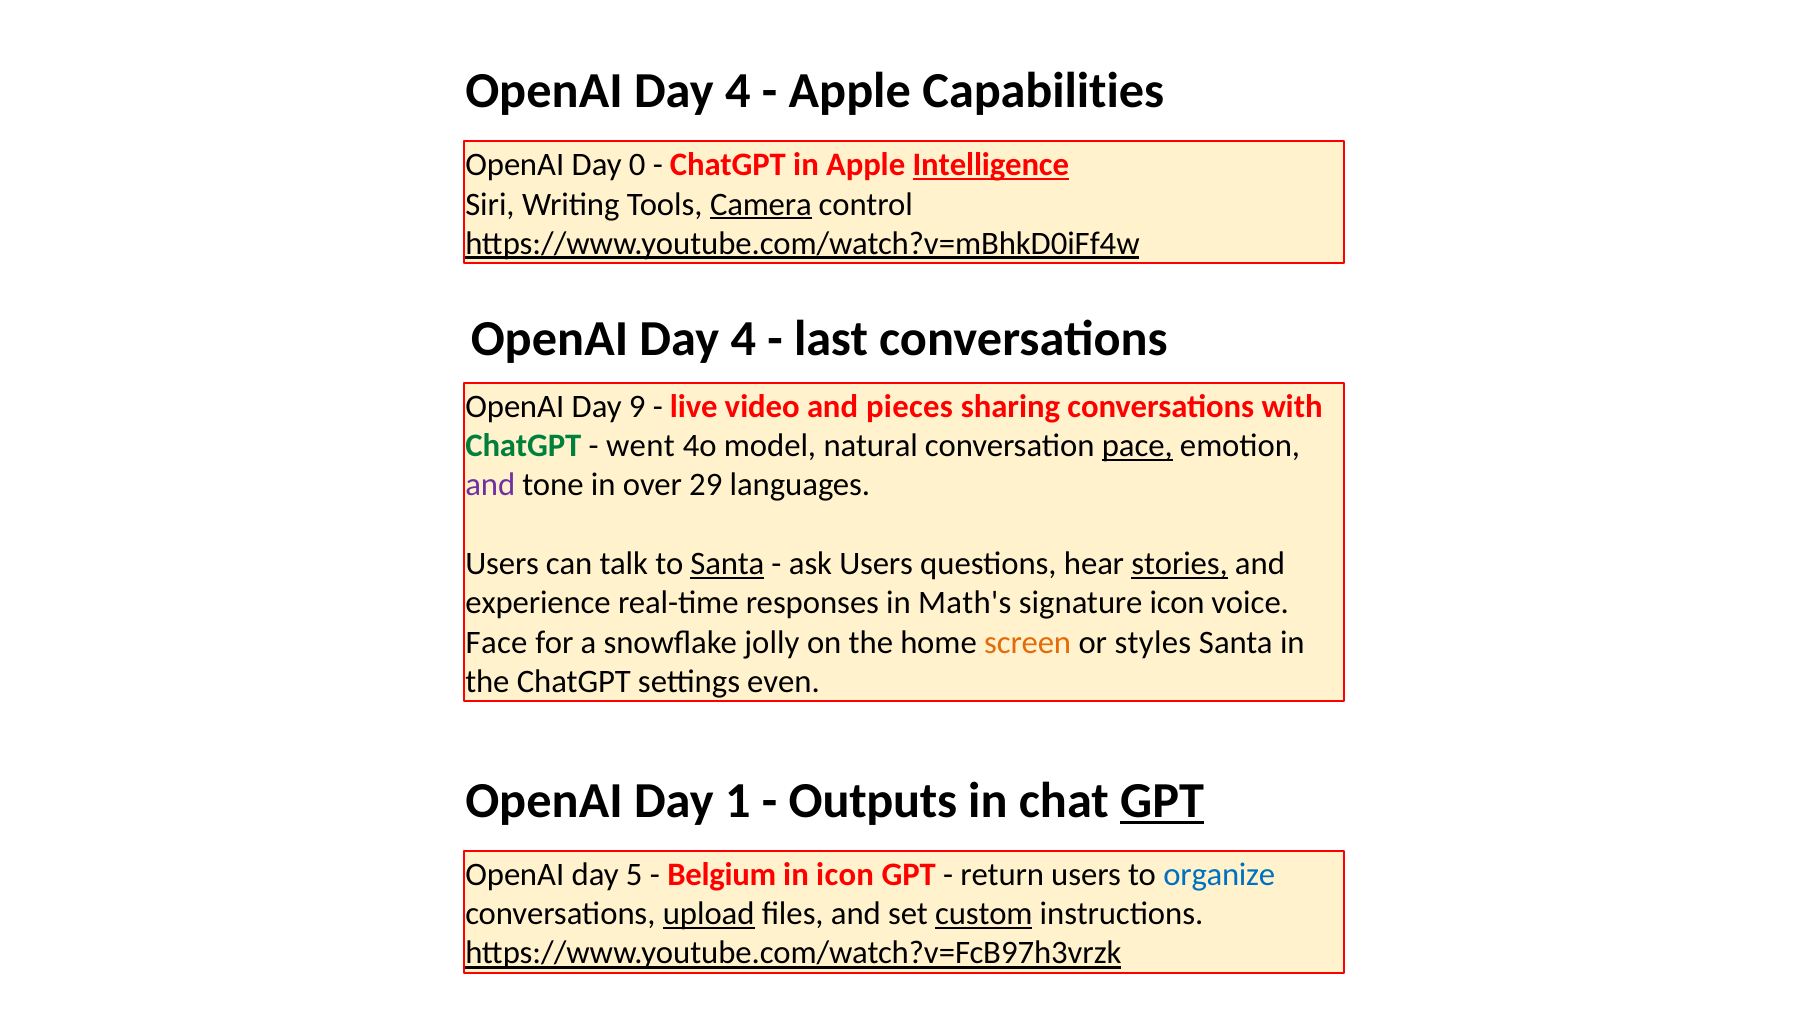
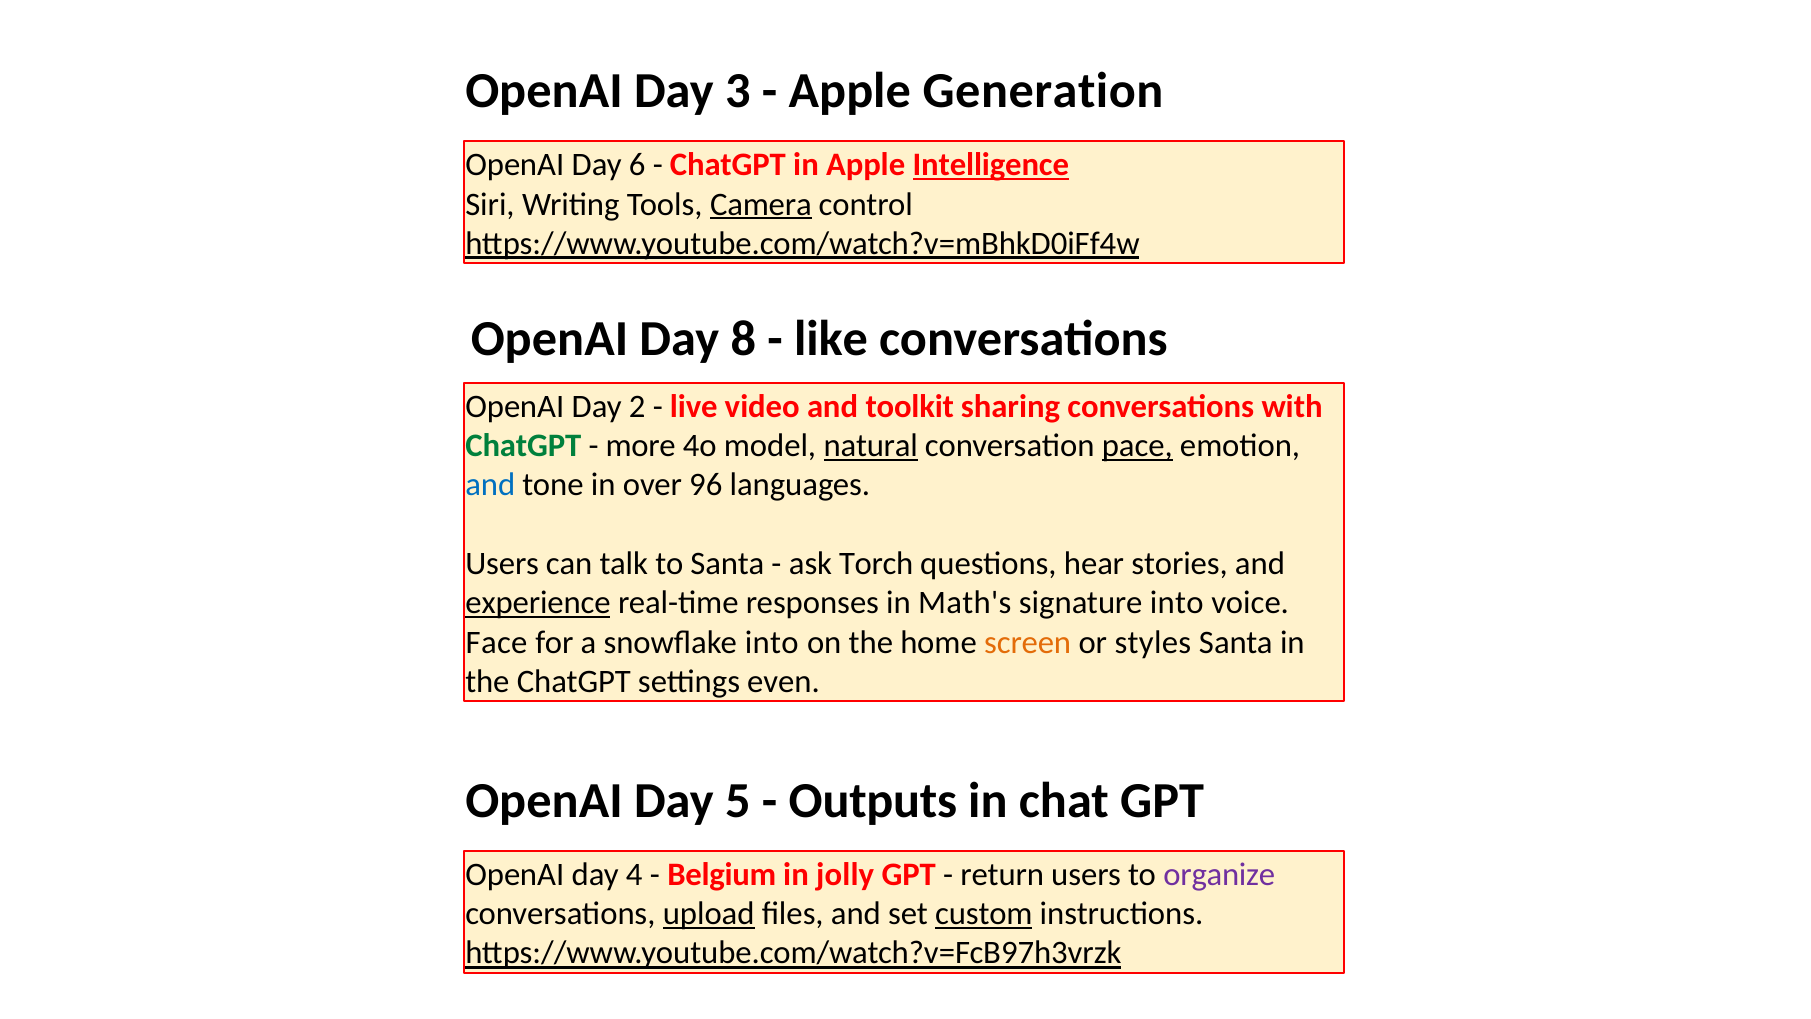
4 at (738, 91): 4 -> 3
Capabilities: Capabilities -> Generation
0: 0 -> 6
4 at (743, 339): 4 -> 8
last: last -> like
9: 9 -> 2
pieces: pieces -> toolkit
went: went -> more
natural underline: none -> present
and at (490, 485) colour: purple -> blue
29: 29 -> 96
Santa at (727, 564) underline: present -> none
ask Users: Users -> Torch
stories underline: present -> none
experience underline: none -> present
signature icon: icon -> into
snowflake jolly: jolly -> into
1: 1 -> 5
GPT at (1162, 801) underline: present -> none
5: 5 -> 4
in icon: icon -> jolly
organize colour: blue -> purple
